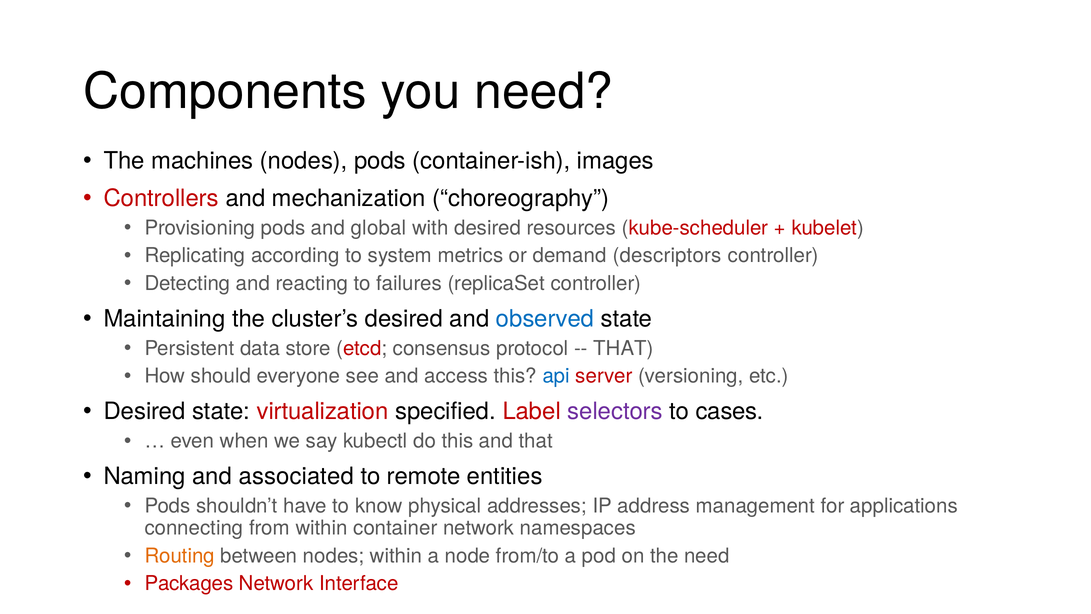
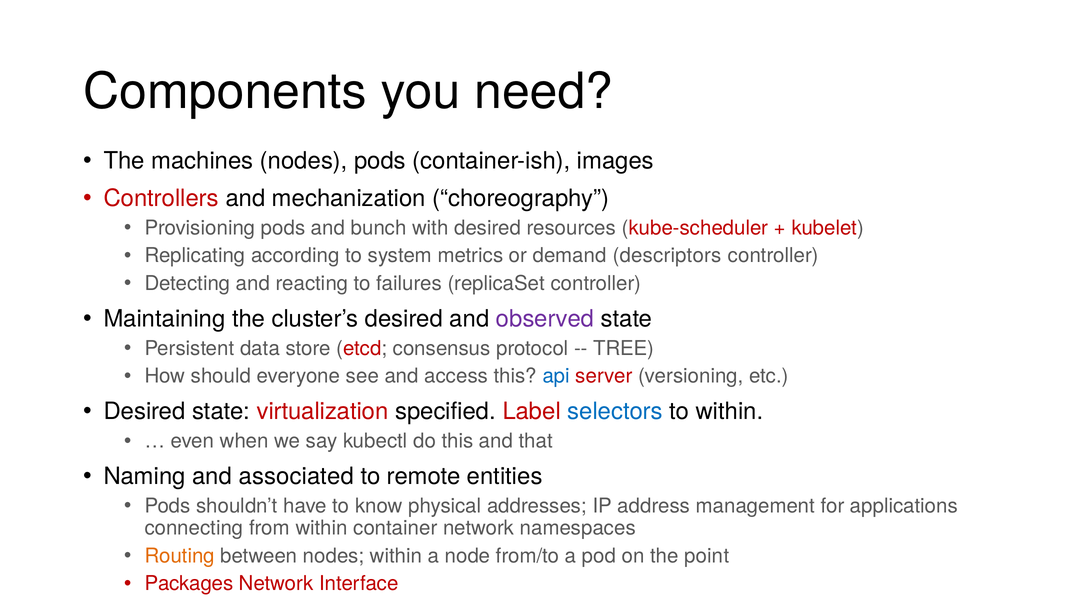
global: global -> bunch
observed colour: blue -> purple
THAT at (623, 348): THAT -> TREE
selectors colour: purple -> blue
to cases: cases -> within
the need: need -> point
